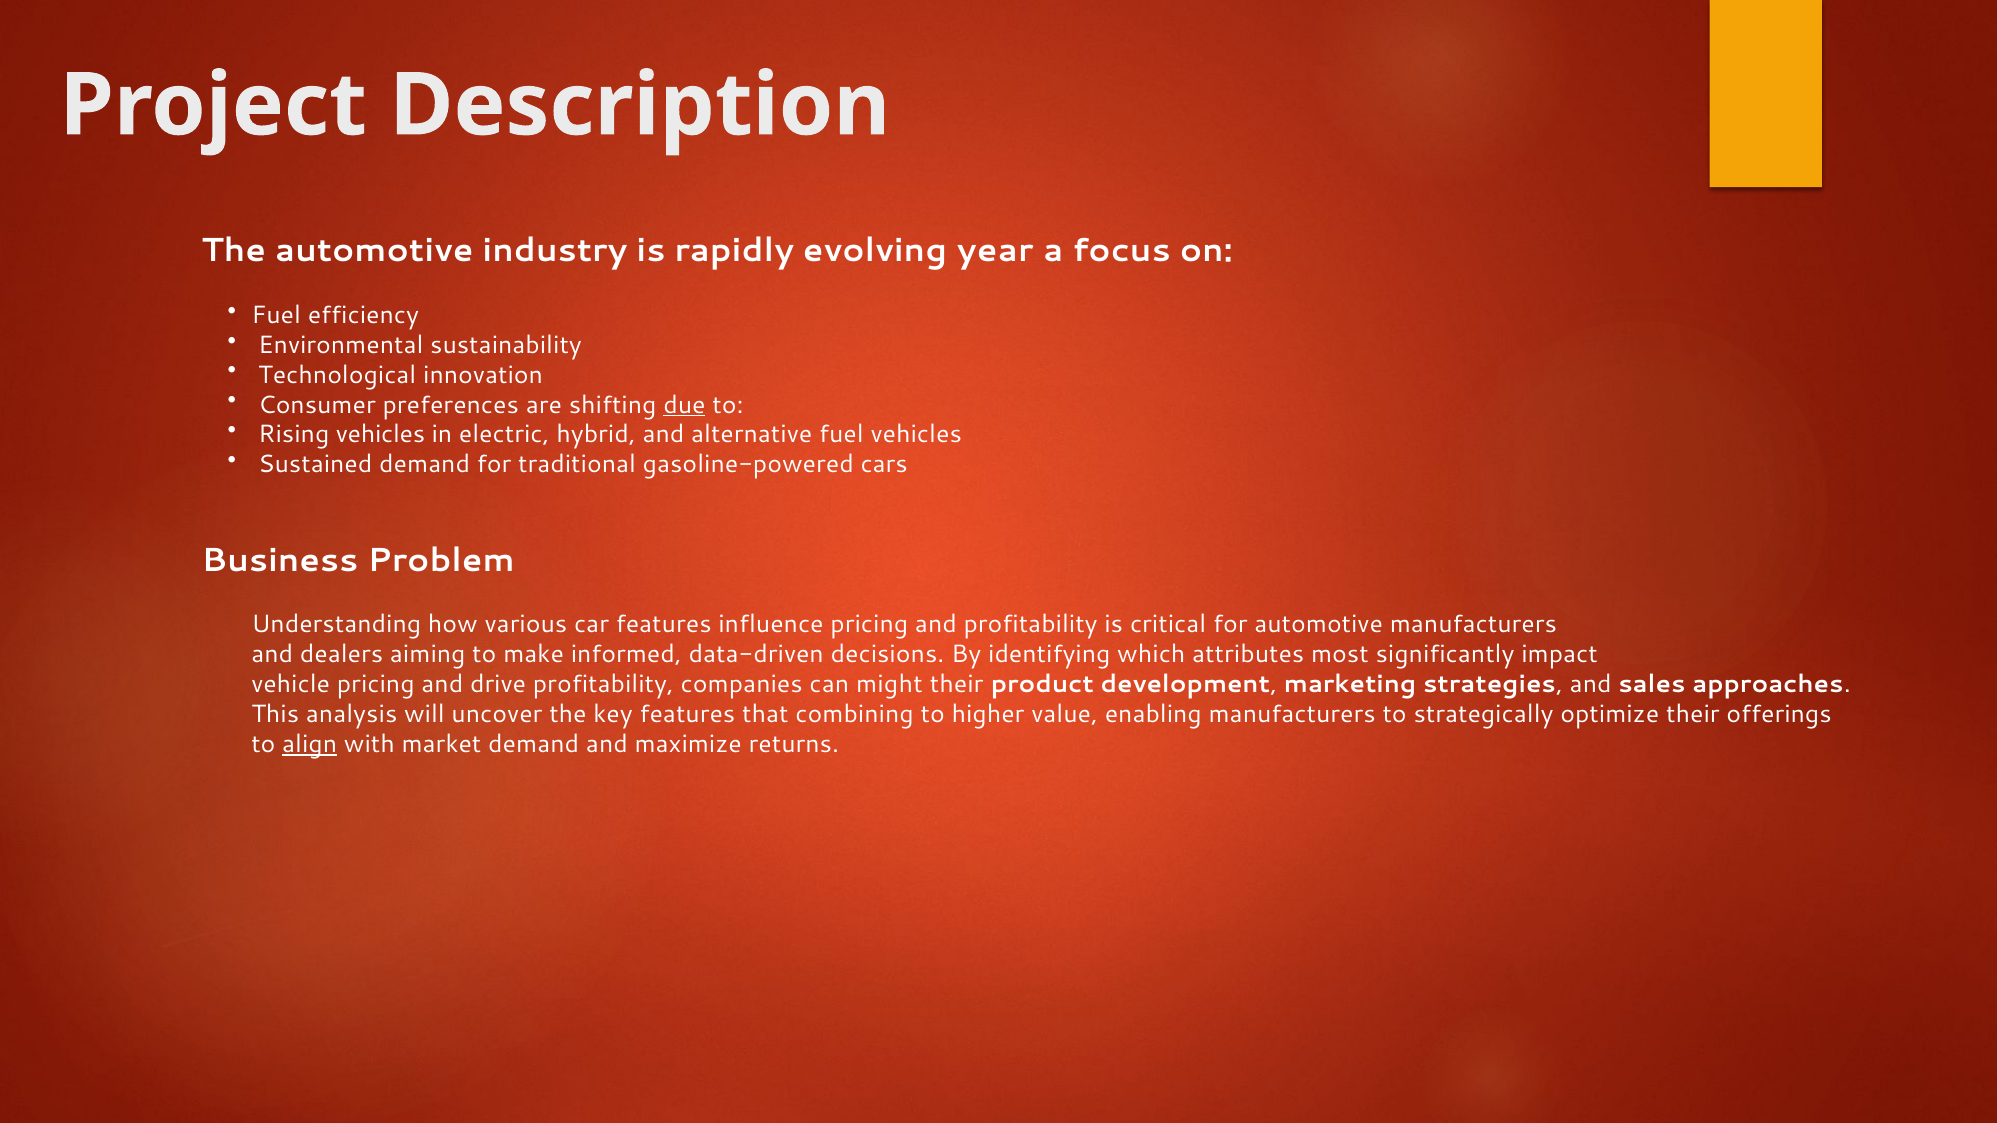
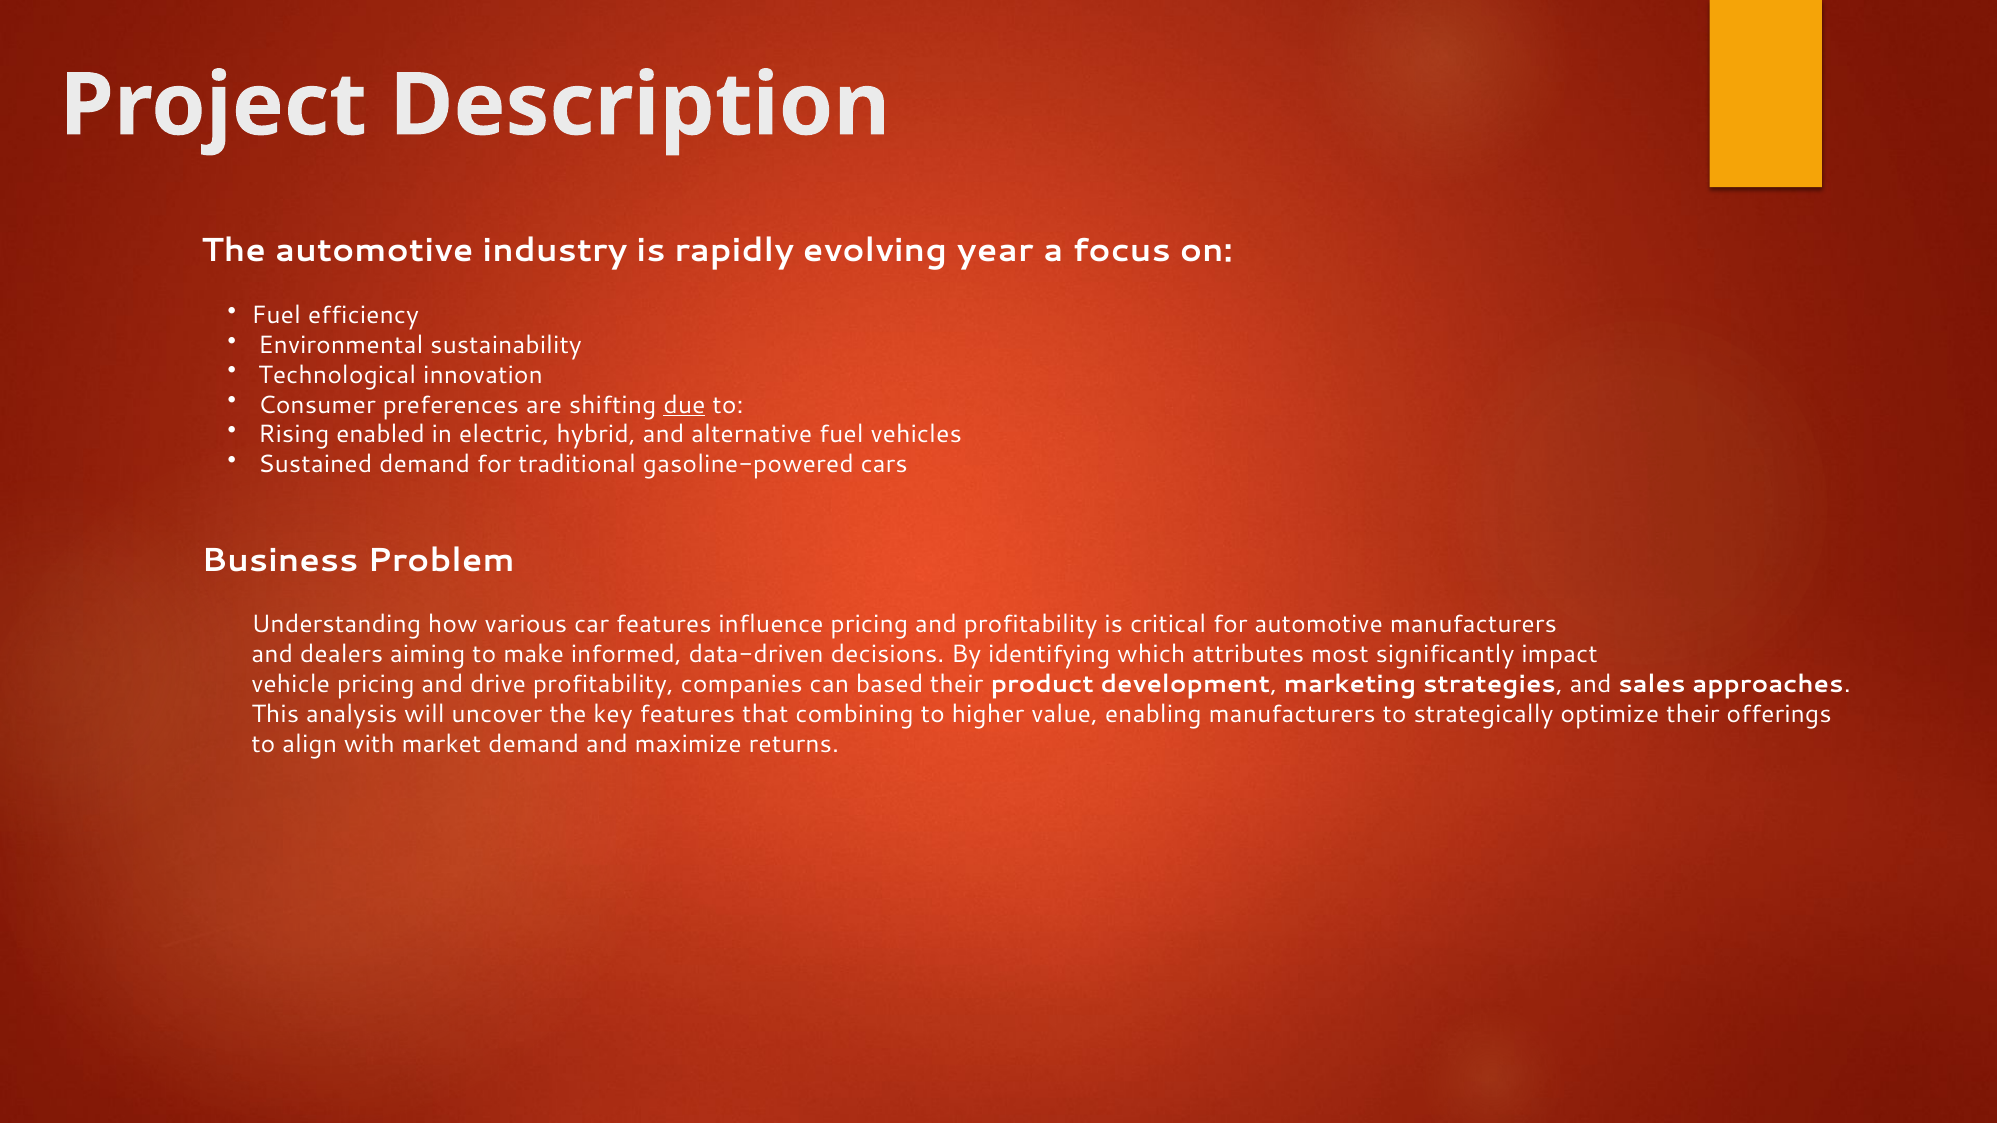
Rising vehicles: vehicles -> enabled
might: might -> based
align underline: present -> none
